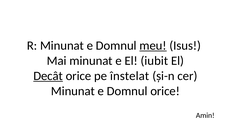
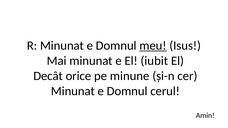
Decât underline: present -> none
înstelat: înstelat -> minune
Domnul orice: orice -> cerul
